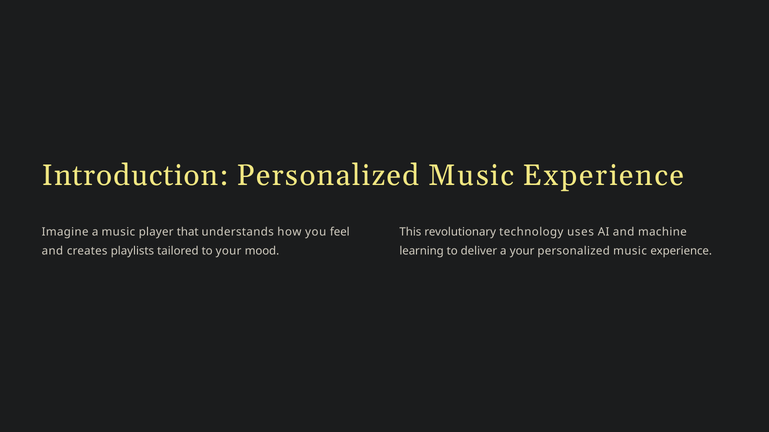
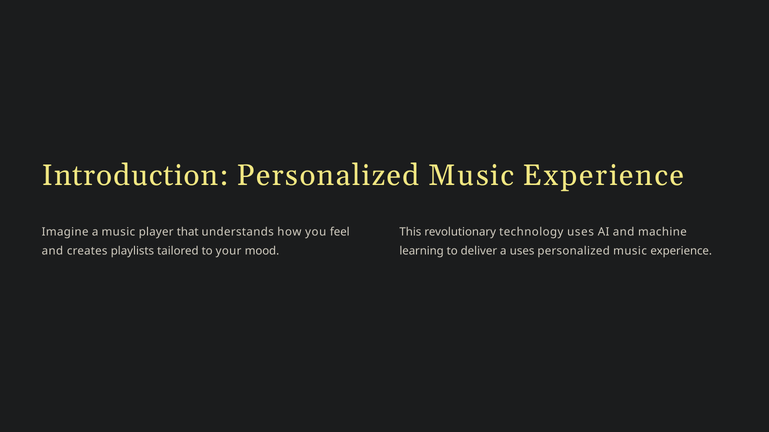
a your: your -> uses
